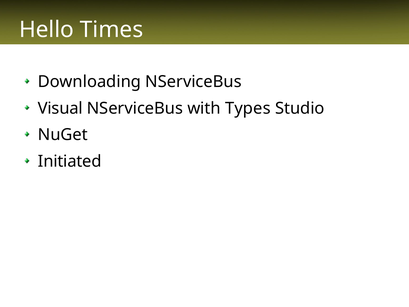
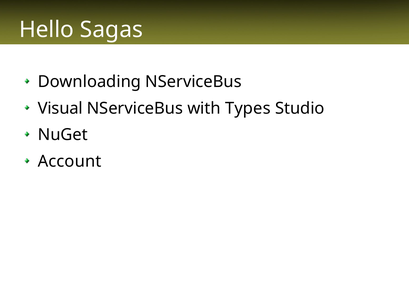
Times: Times -> Sagas
Initiated: Initiated -> Account
